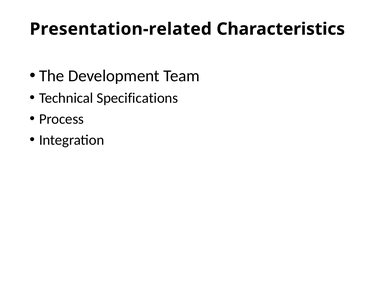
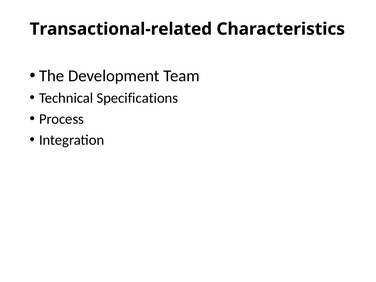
Presentation-related: Presentation-related -> Transactional-related
